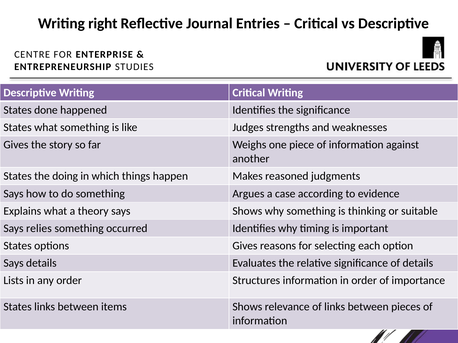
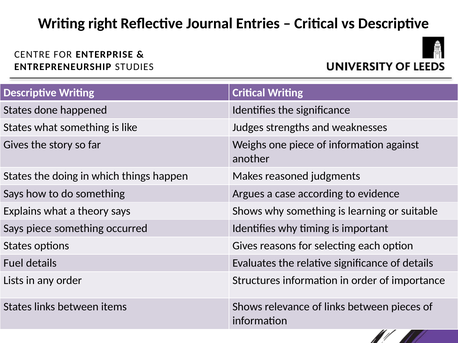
thinking: thinking -> learning
Says relies: relies -> piece
Says at (13, 264): Says -> Fuel
